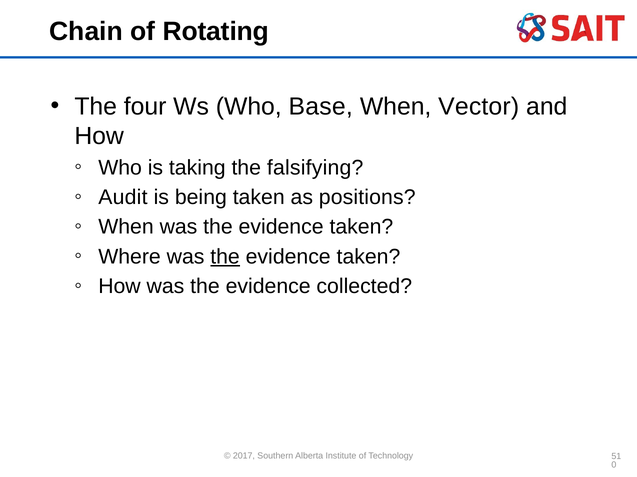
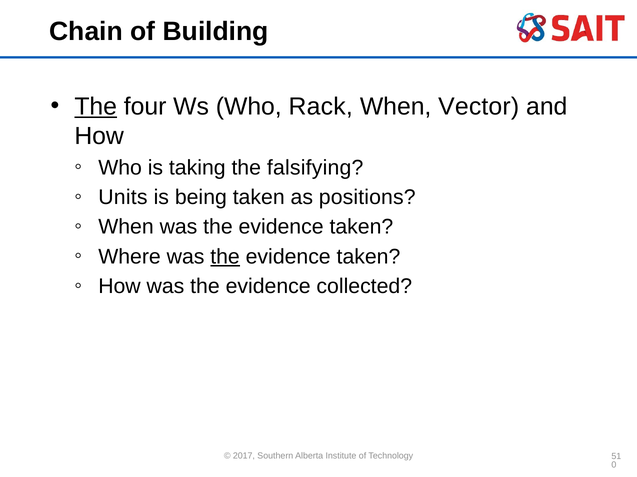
Rotating: Rotating -> Building
The at (96, 107) underline: none -> present
Base: Base -> Rack
Audit: Audit -> Units
